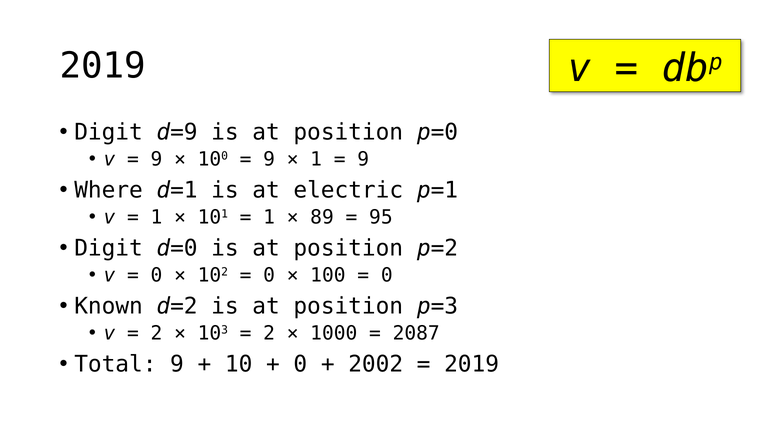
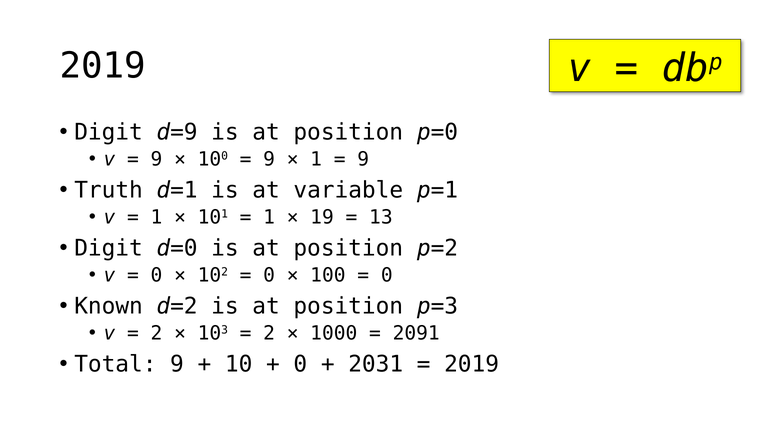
Where: Where -> Truth
electric: electric -> variable
89: 89 -> 19
95: 95 -> 13
2087: 2087 -> 2091
2002: 2002 -> 2031
